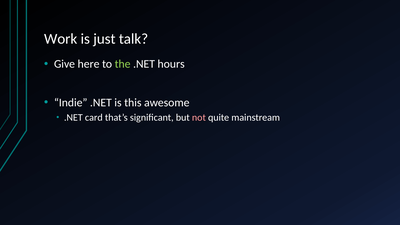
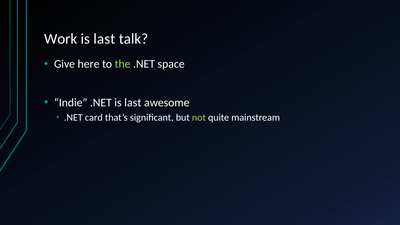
just at (104, 39): just -> last
hours: hours -> space
.NET is this: this -> last
not colour: pink -> light green
